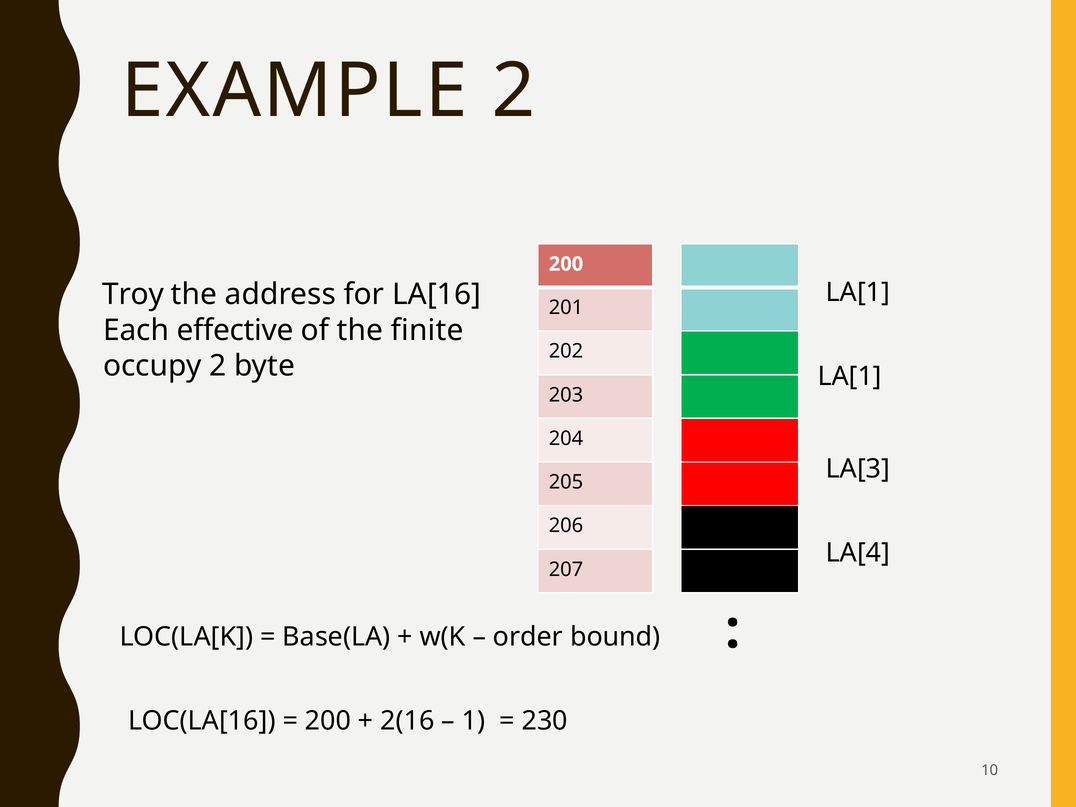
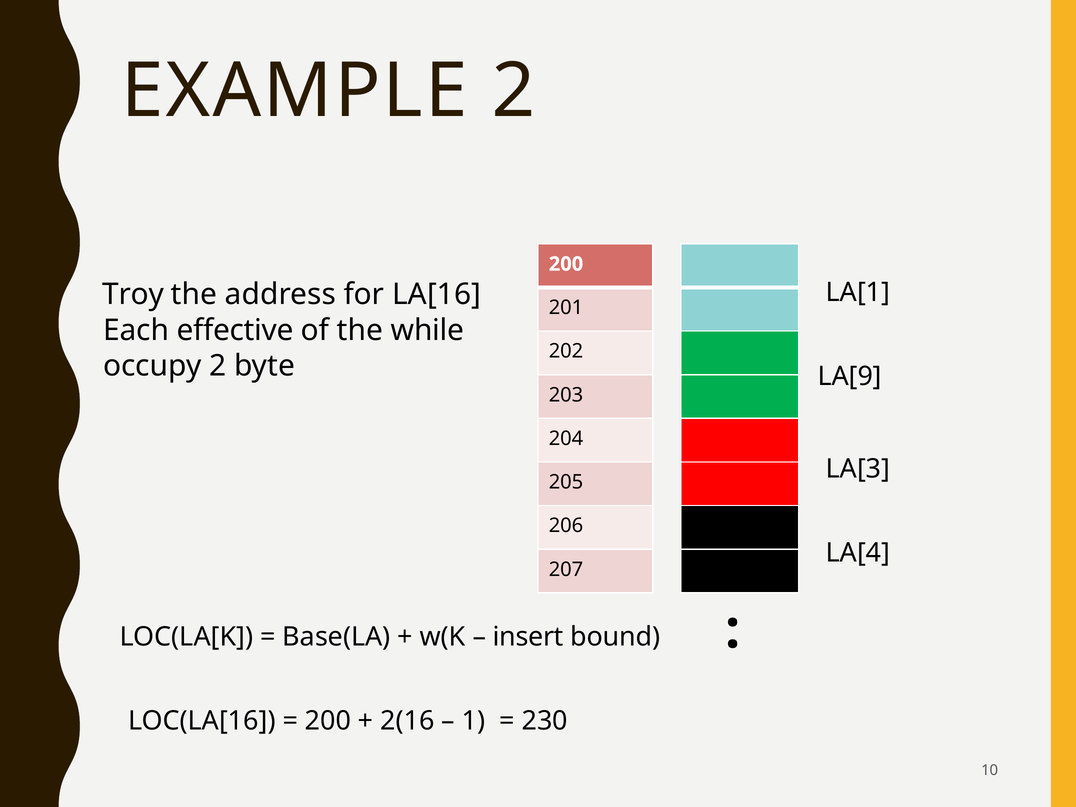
finite: finite -> while
LA[1 at (850, 376): LA[1 -> LA[9
order: order -> insert
